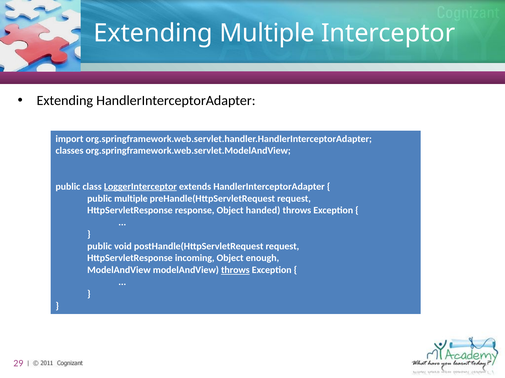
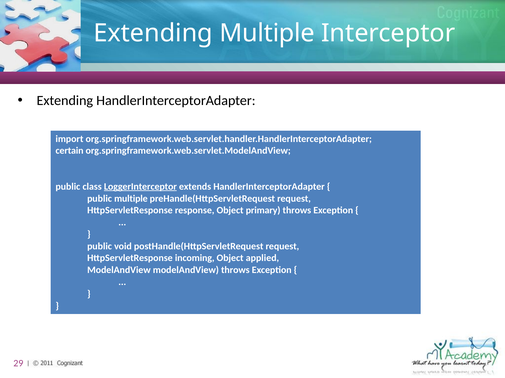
classes: classes -> certain
handed: handed -> primary
enough: enough -> applied
throws at (235, 271) underline: present -> none
